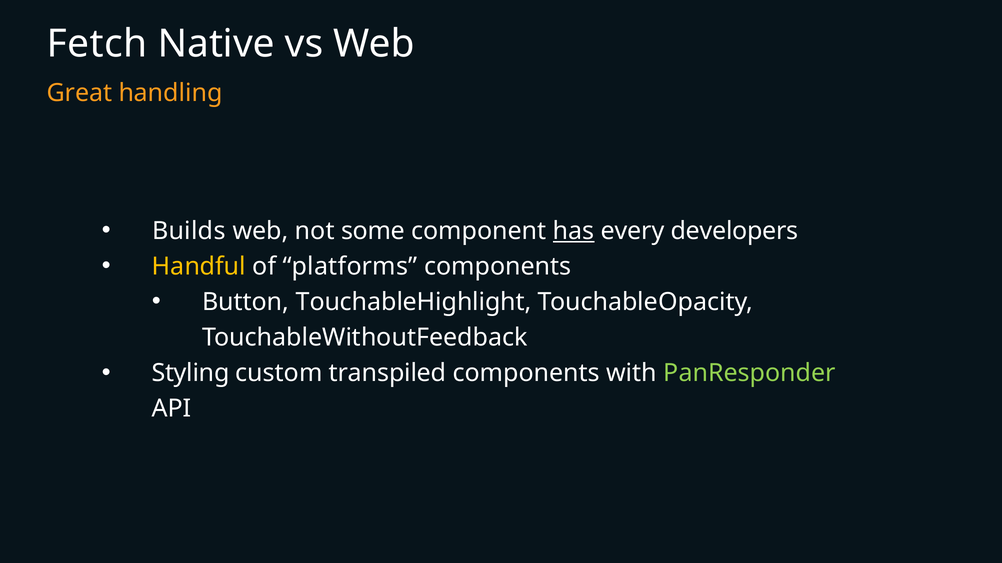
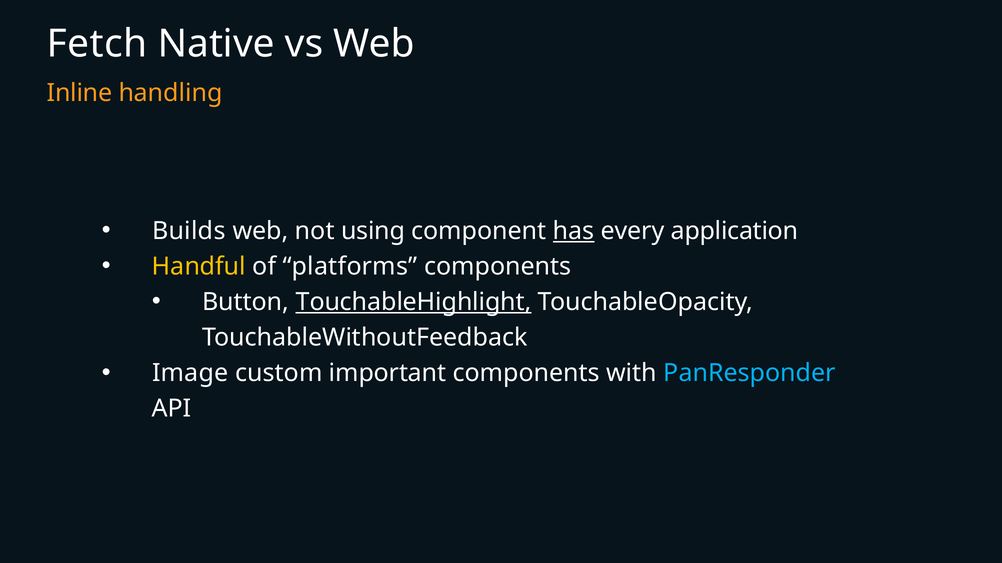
Great: Great -> Inline
some: some -> using
developers: developers -> application
TouchableHighlight underline: none -> present
Styling: Styling -> Image
transpiled: transpiled -> important
PanResponder colour: light green -> light blue
